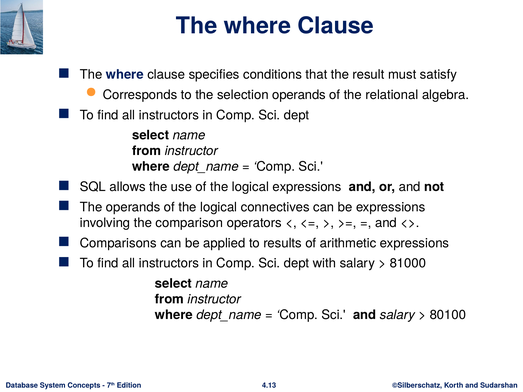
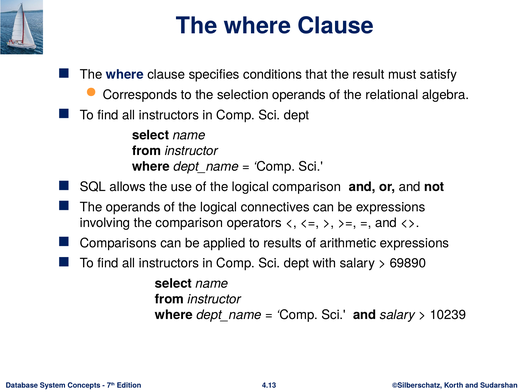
logical expressions: expressions -> comparison
81000: 81000 -> 69890
80100: 80100 -> 10239
